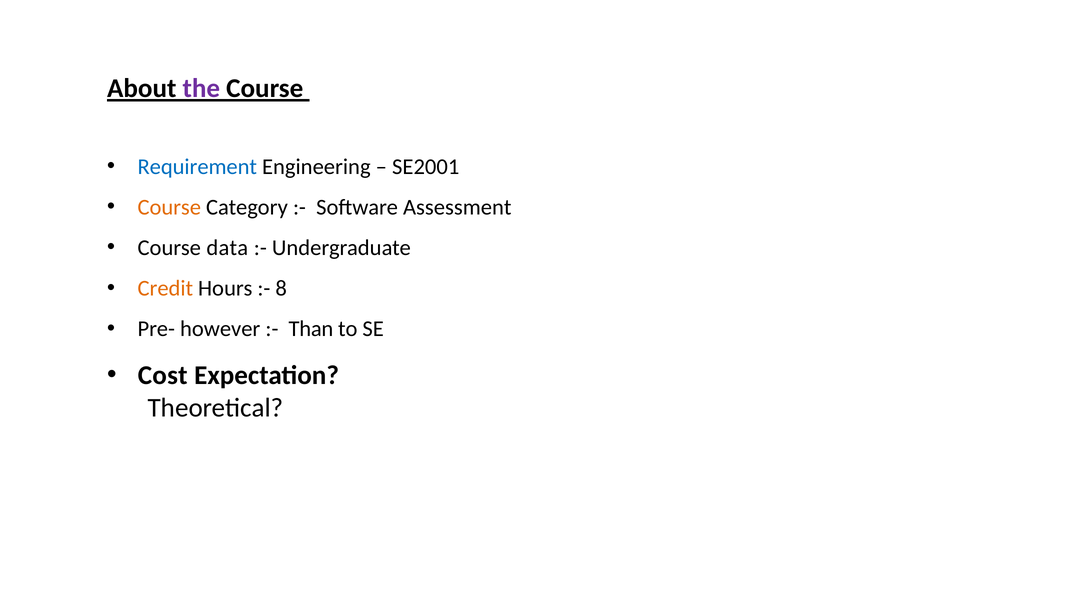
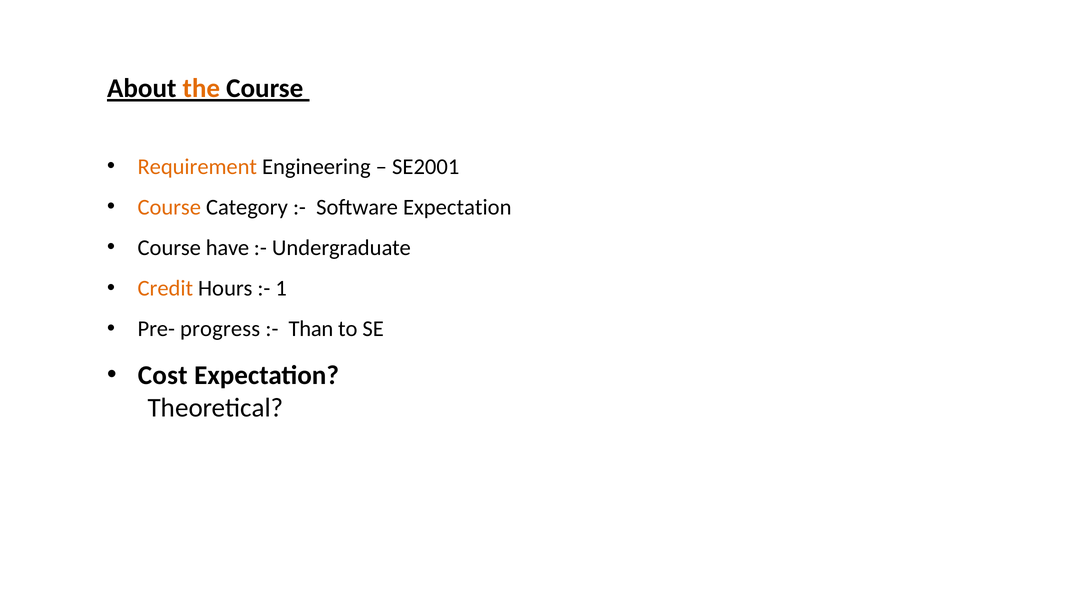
the colour: purple -> orange
Requirement colour: blue -> orange
Software Assessment: Assessment -> Expectation
data: data -> have
8: 8 -> 1
however: however -> progress
